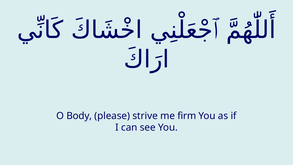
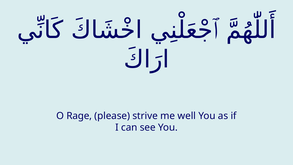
Body: Body -> Rage
firm: firm -> well
